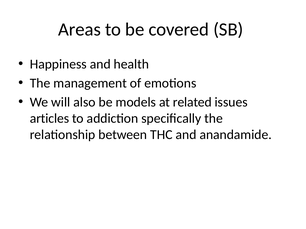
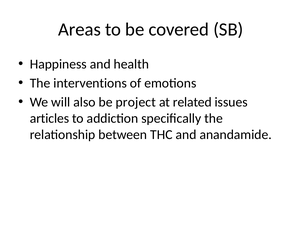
management: management -> interventions
models: models -> project
